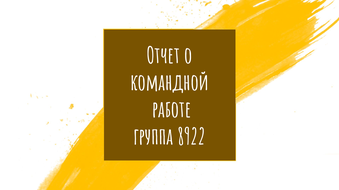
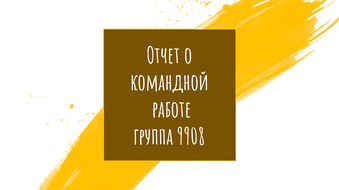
8922: 8922 -> 9908
